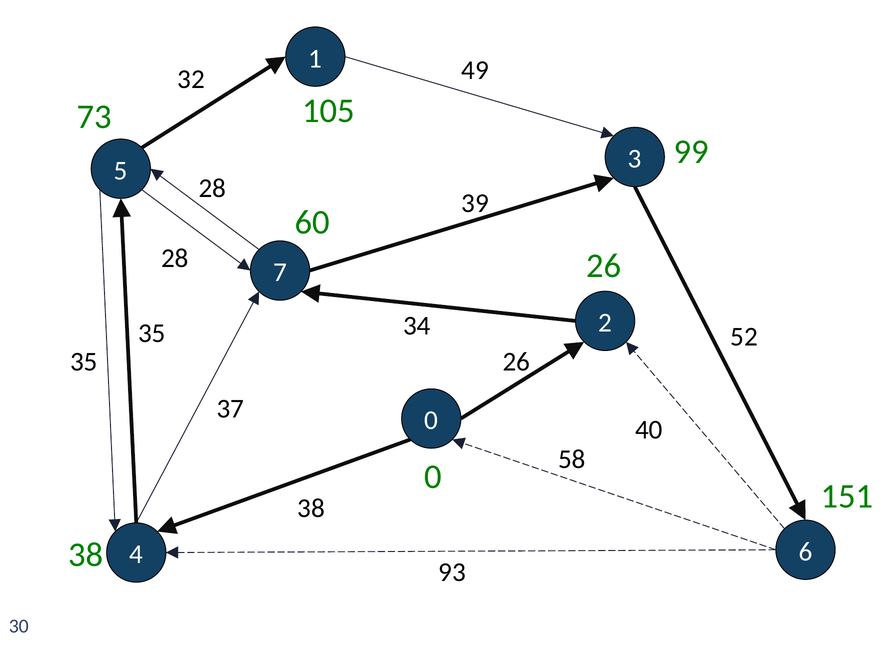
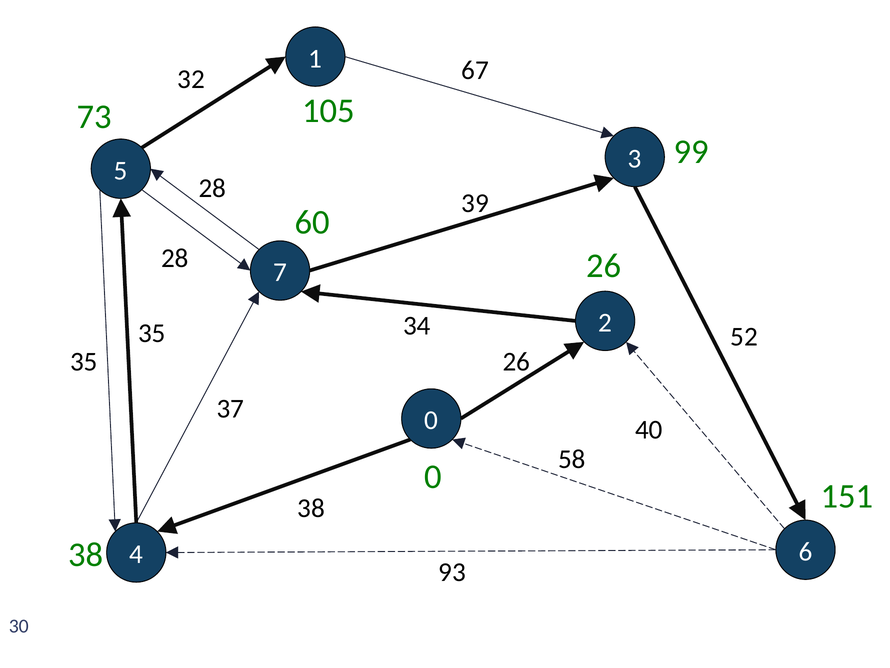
49: 49 -> 67
